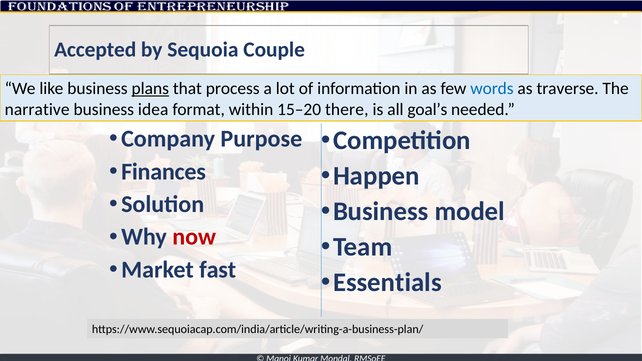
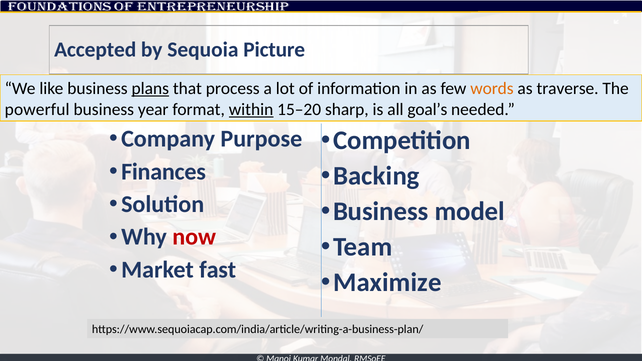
Couple: Couple -> Picture
words colour: blue -> orange
narrative: narrative -> powerful
idea: idea -> year
within underline: none -> present
there: there -> sharp
Happen: Happen -> Backing
Essentials: Essentials -> Maximize
